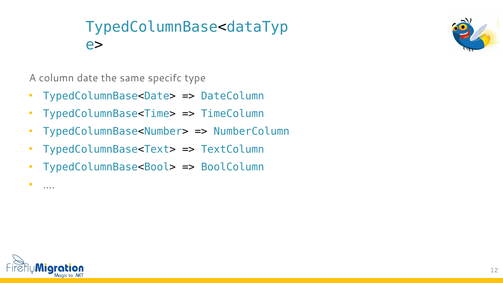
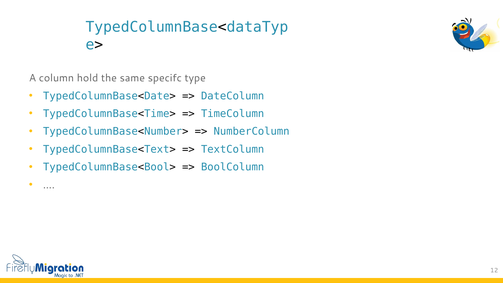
date: date -> hold
